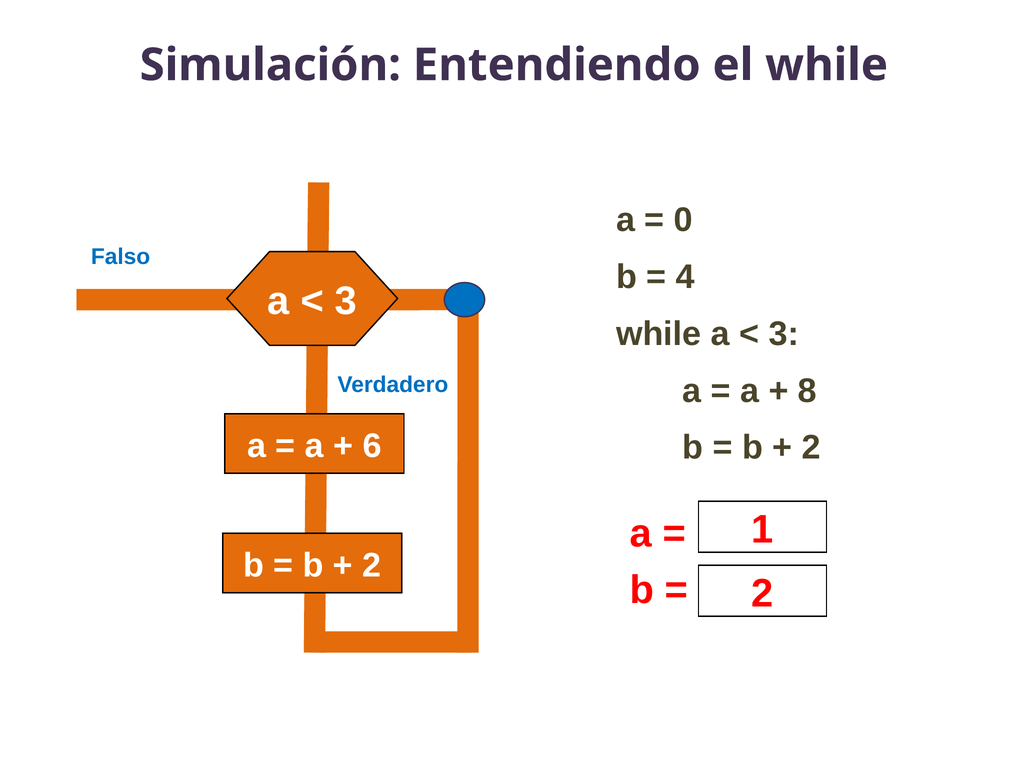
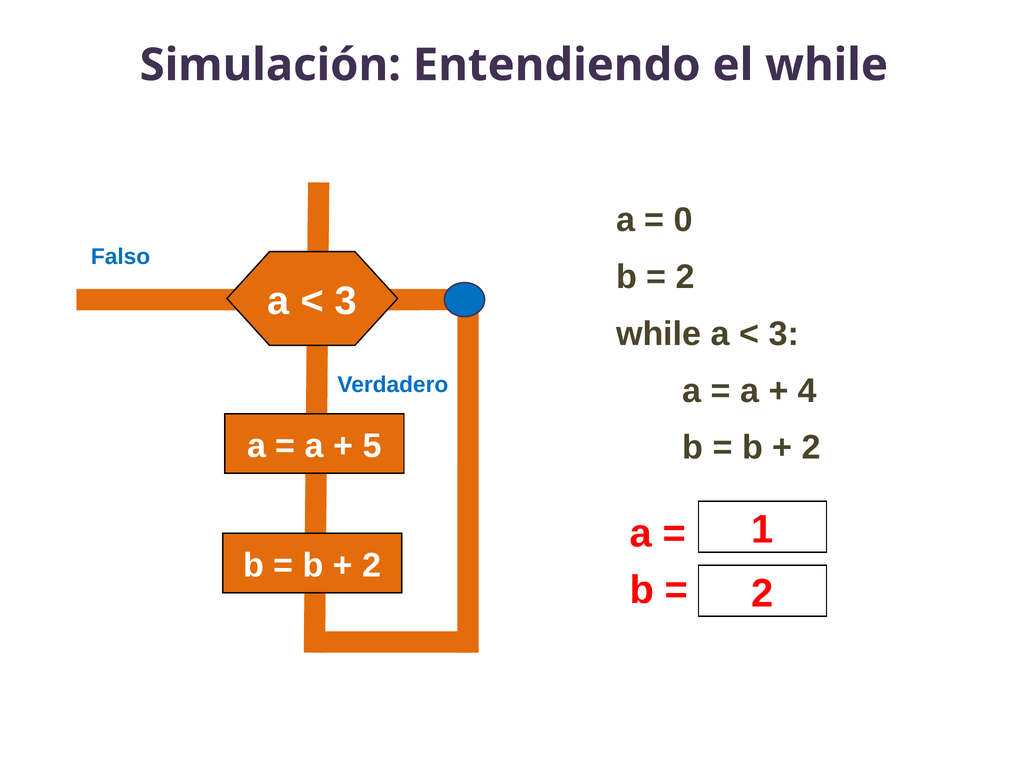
4 at (685, 277): 4 -> 2
8: 8 -> 4
6: 6 -> 5
